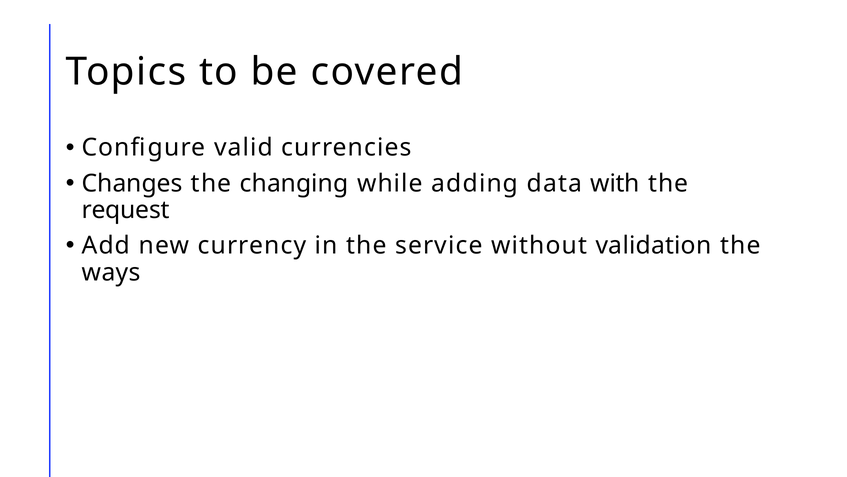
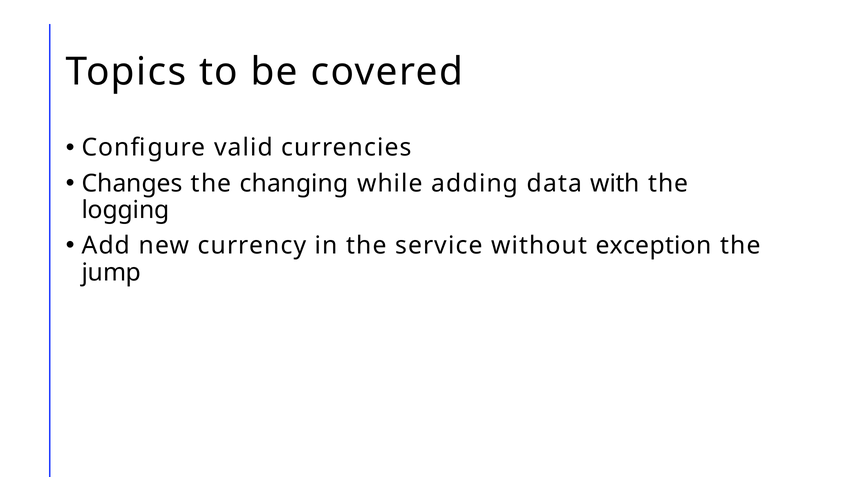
request: request -> logging
validation: validation -> exception
ways: ways -> jump
